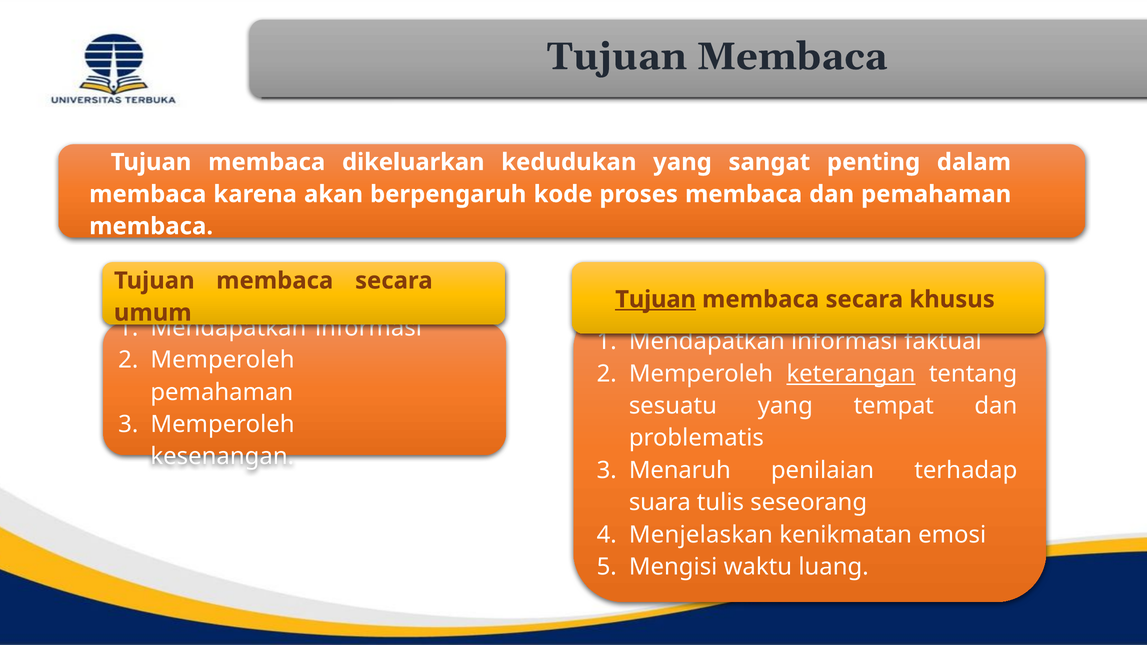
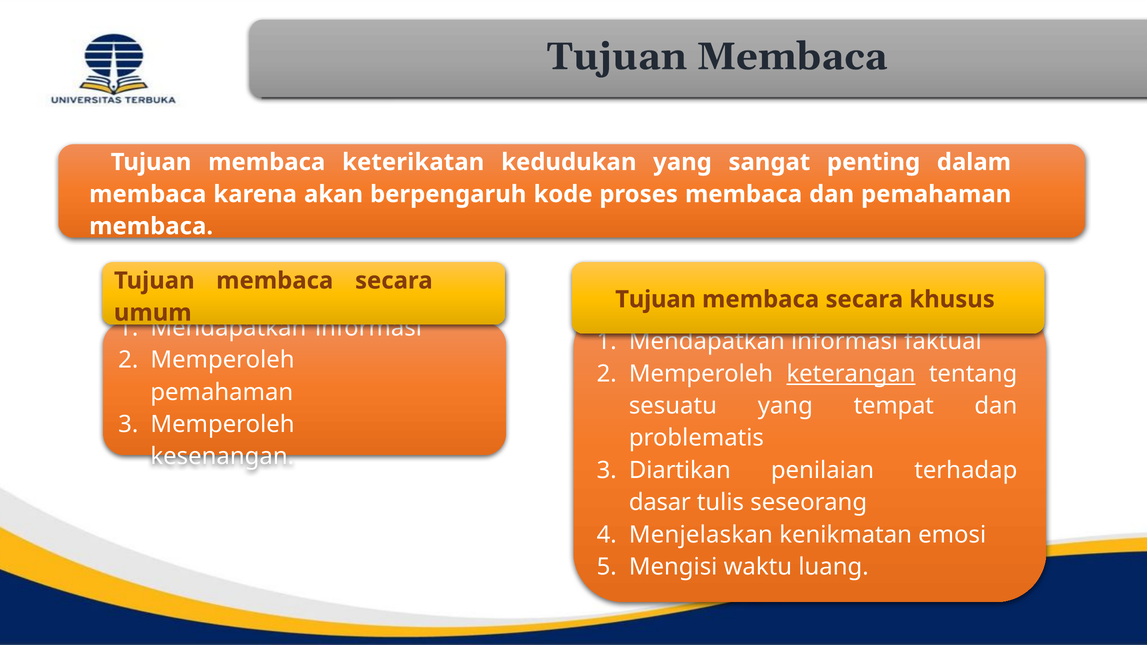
dikeluarkan: dikeluarkan -> keterikatan
Tujuan at (656, 299) underline: present -> none
Menaruh: Menaruh -> Diartikan
suara: suara -> dasar
